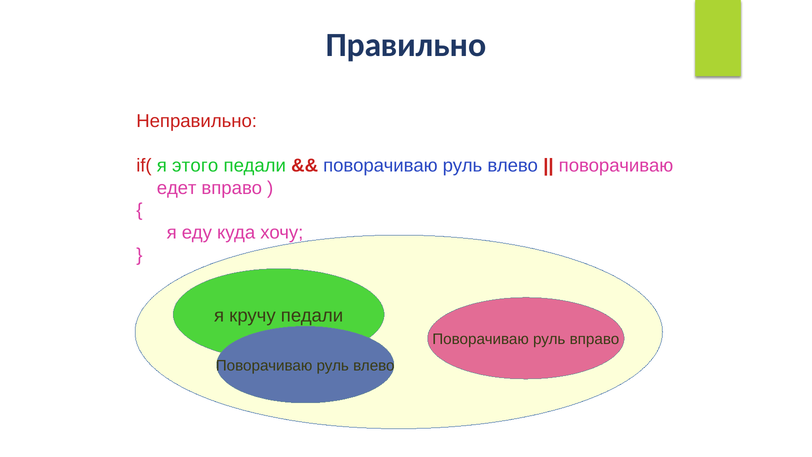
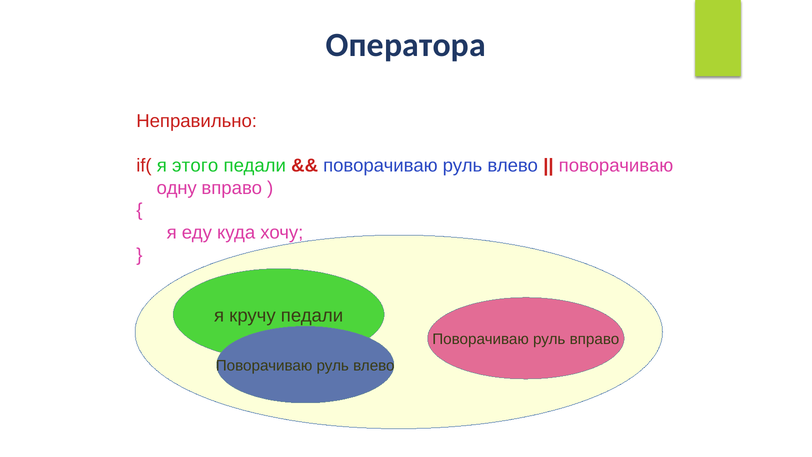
Правильно: Правильно -> Оператора
едет: едет -> одну
